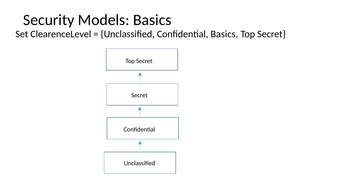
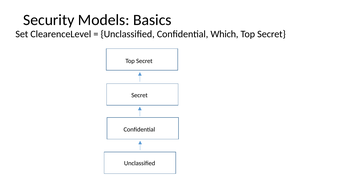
Confidential Basics: Basics -> Which
